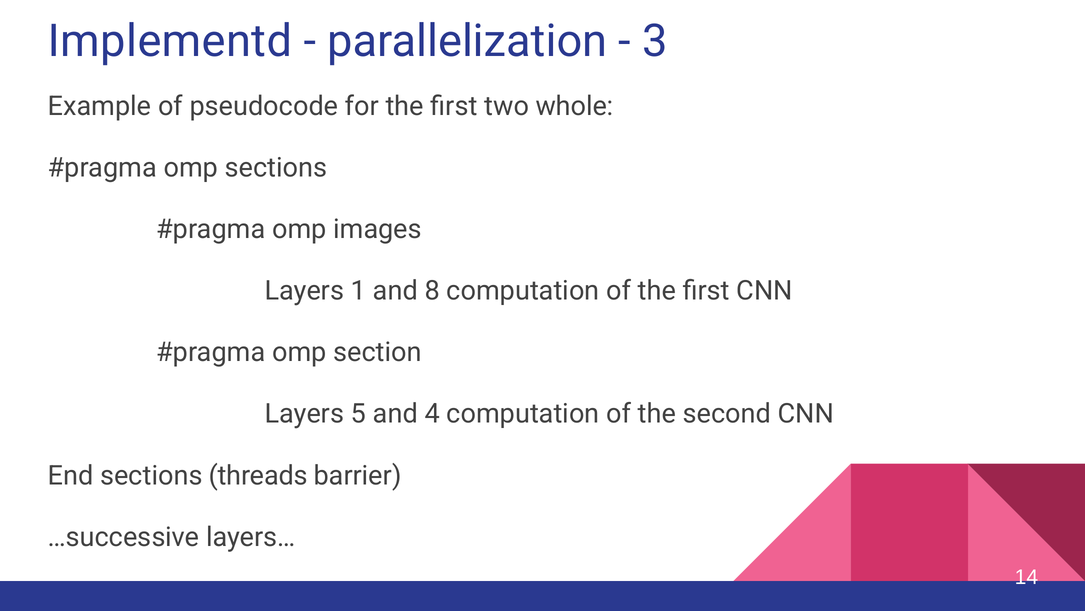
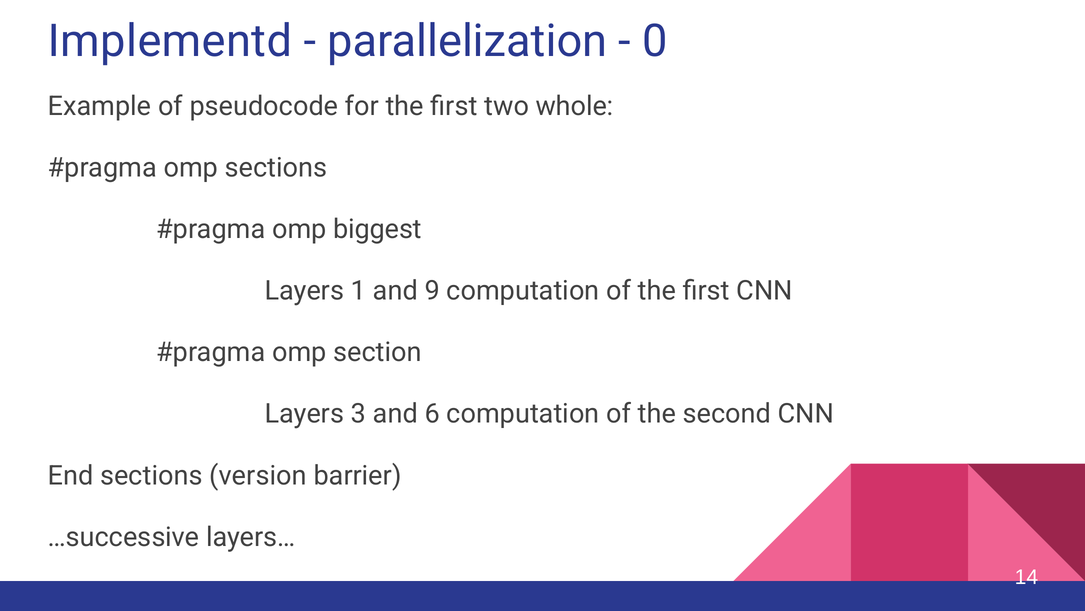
3: 3 -> 0
images: images -> biggest
8: 8 -> 9
5: 5 -> 3
4: 4 -> 6
threads: threads -> version
